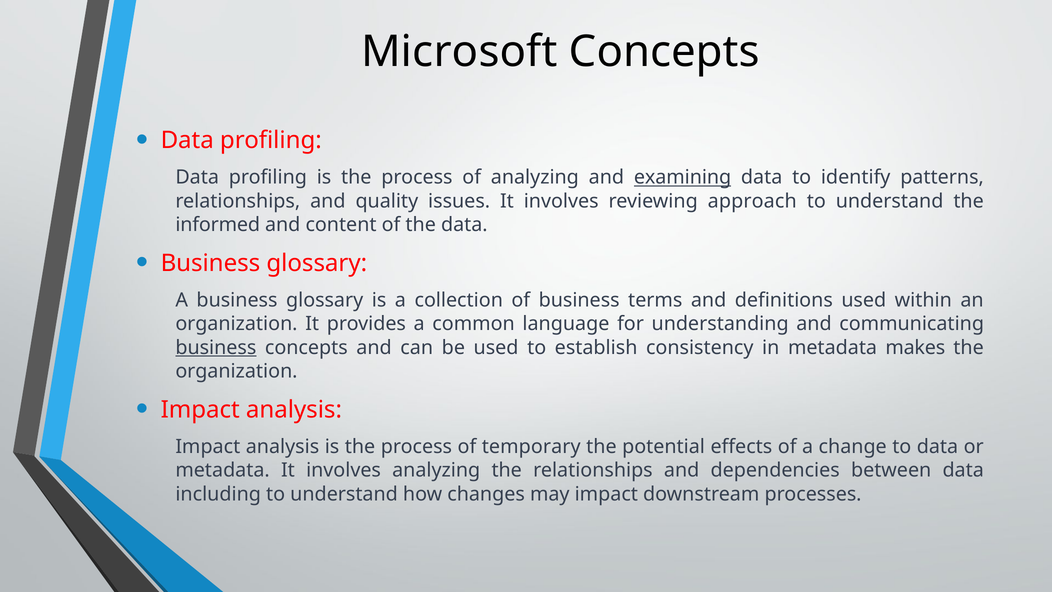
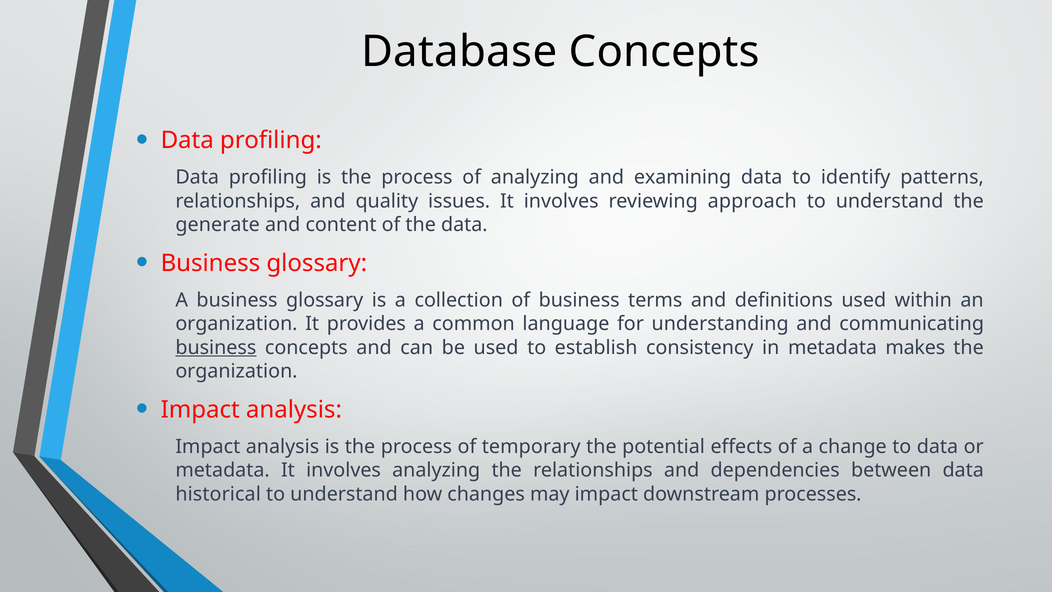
Microsoft: Microsoft -> Database
examining underline: present -> none
informed: informed -> generate
including: including -> historical
